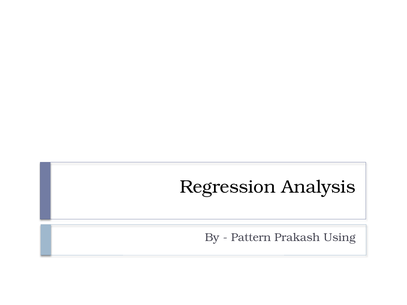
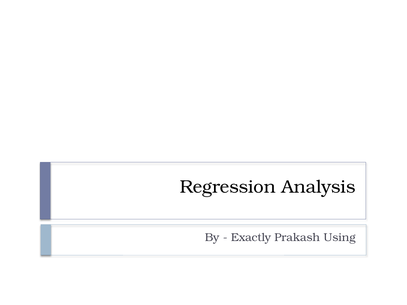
Pattern: Pattern -> Exactly
